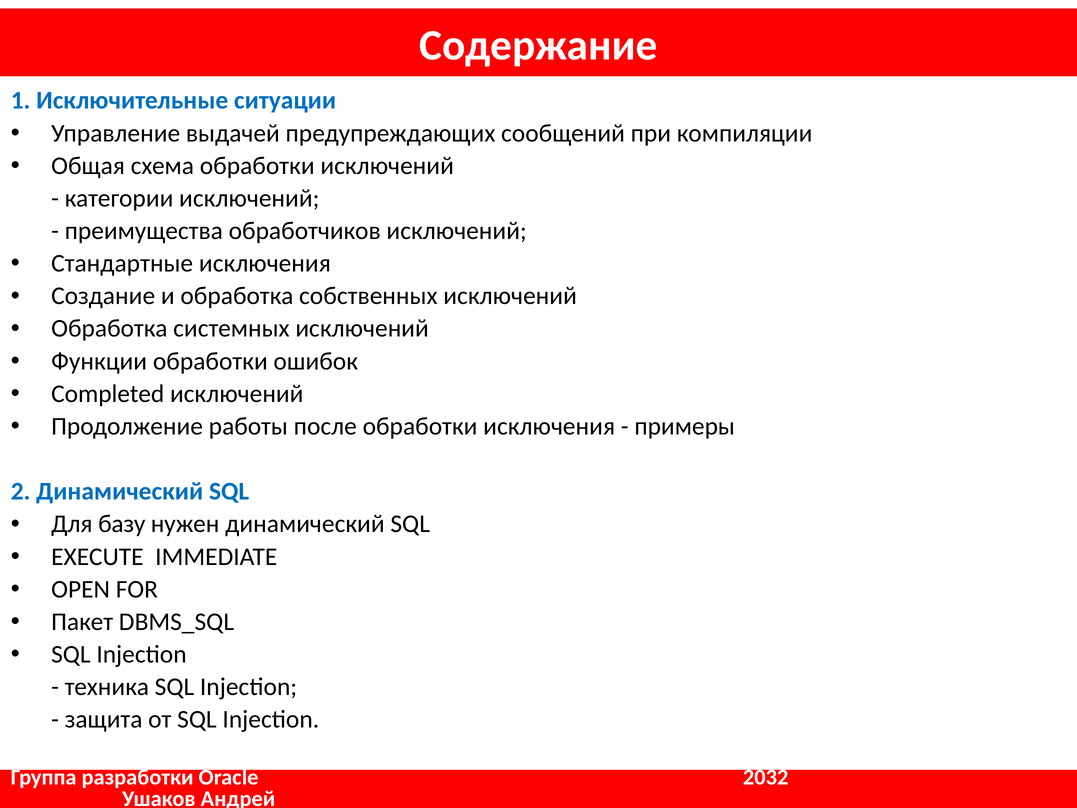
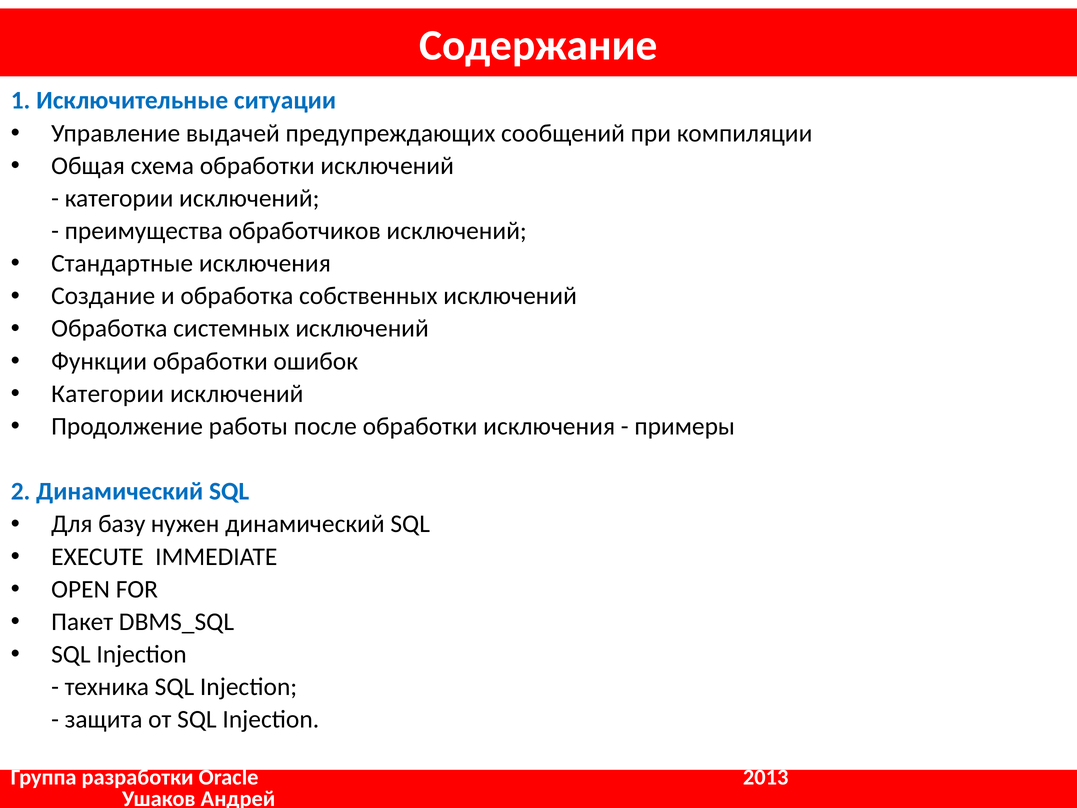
Completed at (108, 394): Completed -> Категории
2032: 2032 -> 2013
